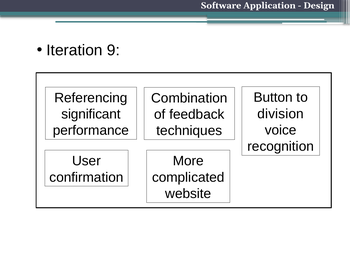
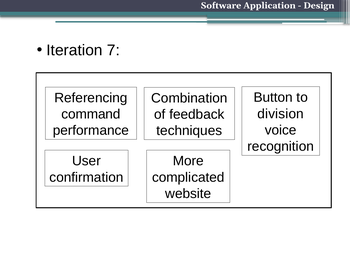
9: 9 -> 7
significant: significant -> command
